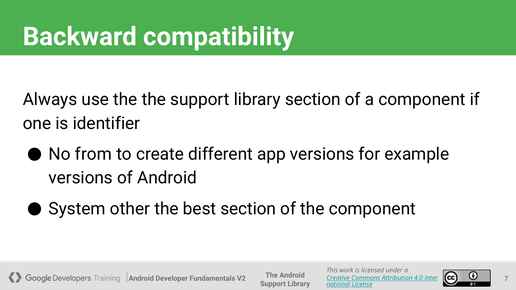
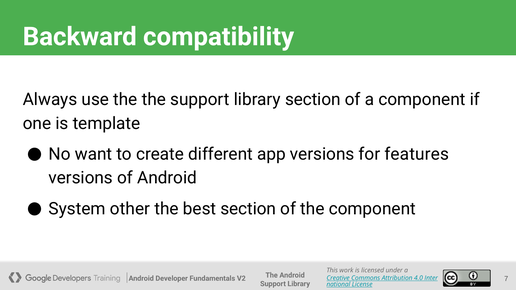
identifier: identifier -> template
from: from -> want
example: example -> features
